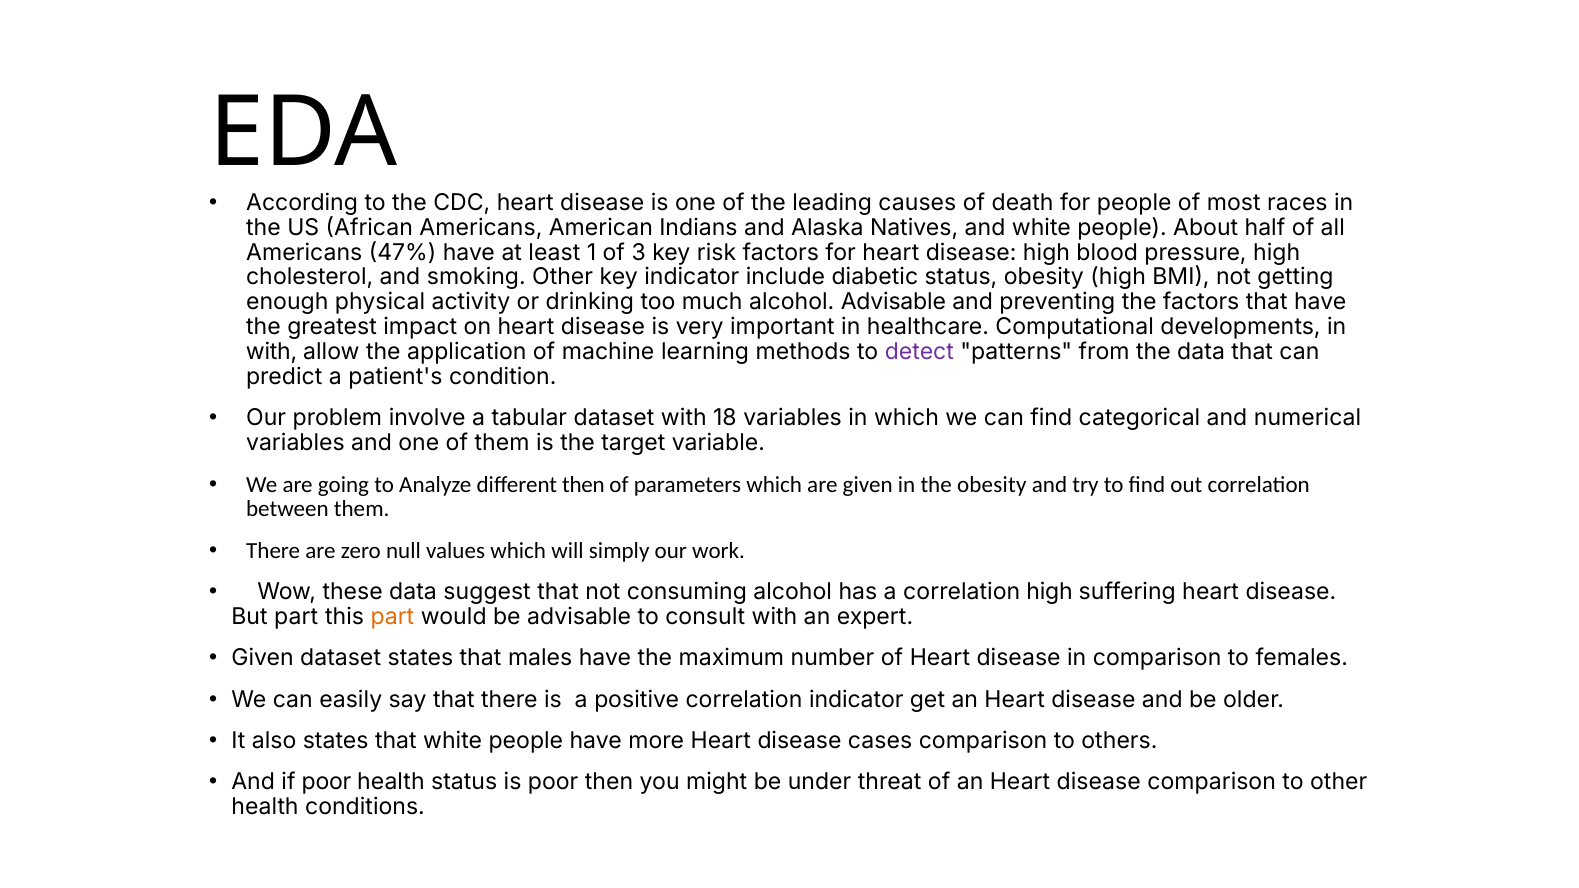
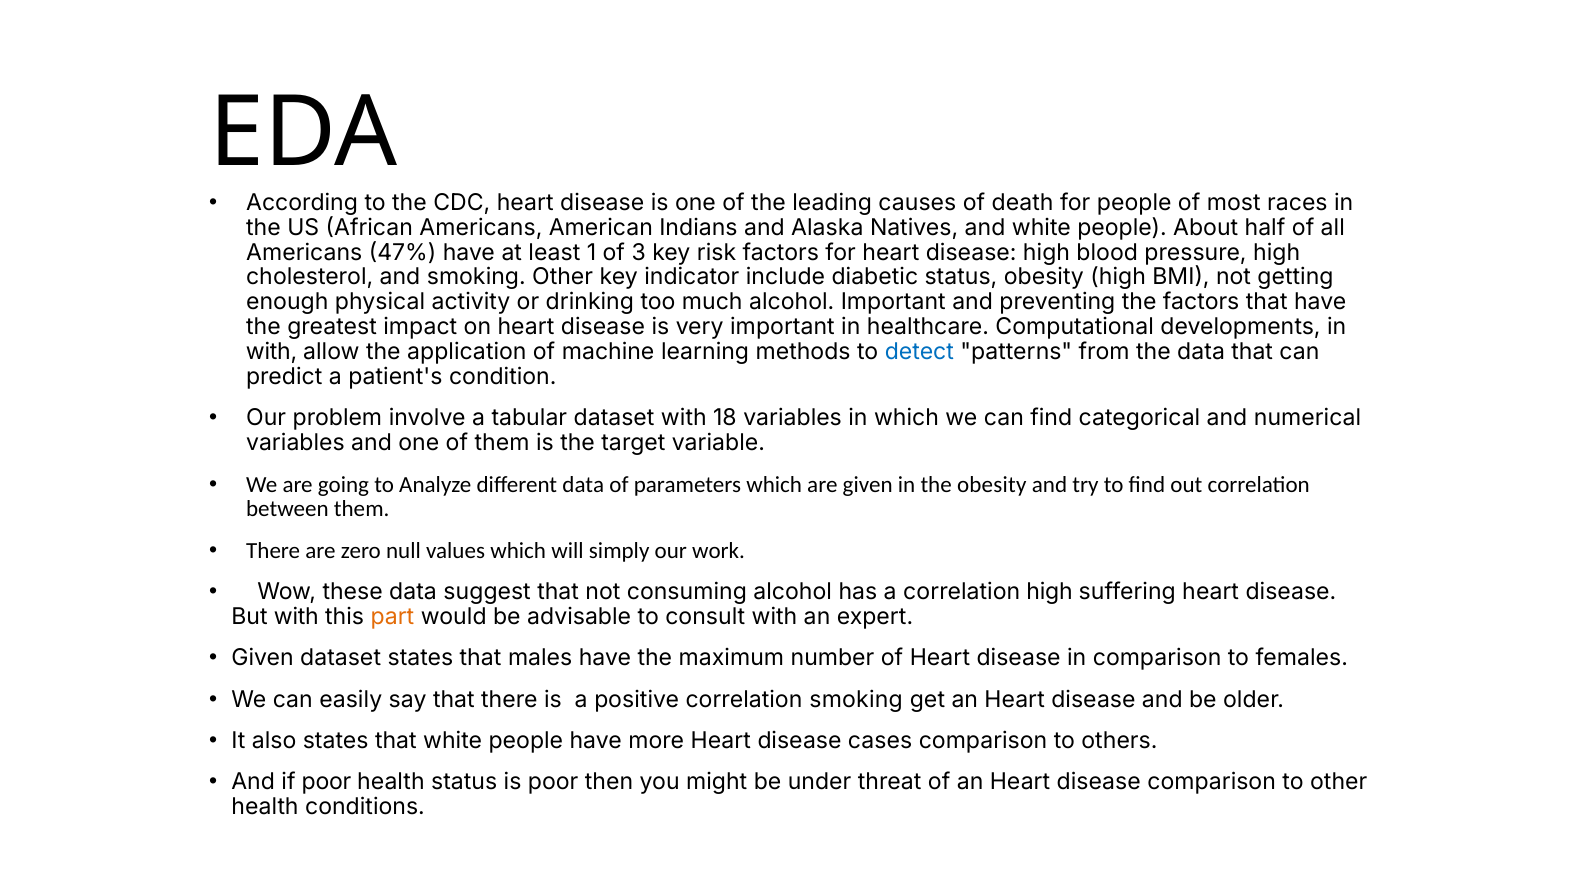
alcohol Advisable: Advisable -> Important
detect colour: purple -> blue
different then: then -> data
But part: part -> with
correlation indicator: indicator -> smoking
